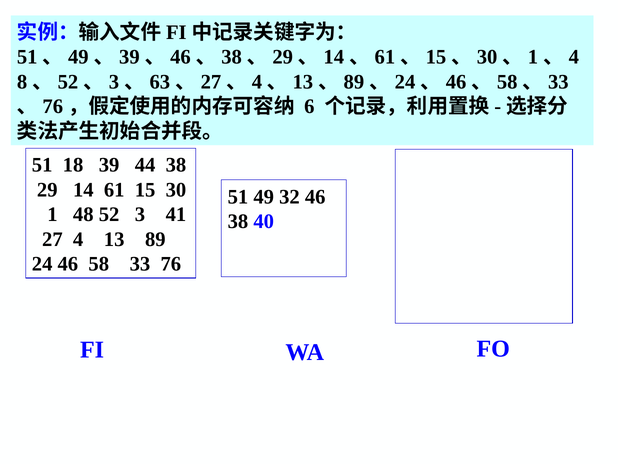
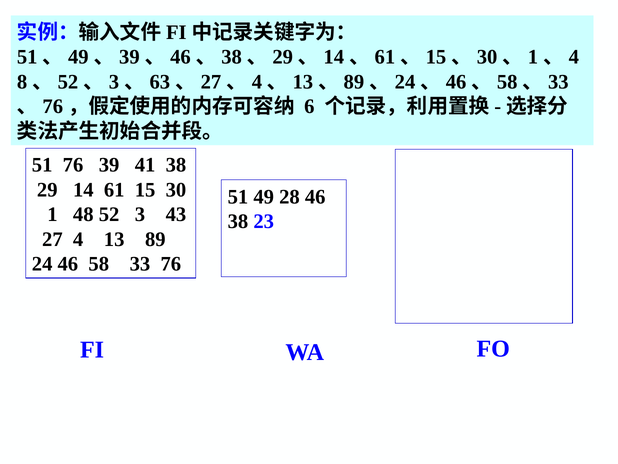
51 18: 18 -> 76
44: 44 -> 41
32: 32 -> 28
41: 41 -> 43
40: 40 -> 23
